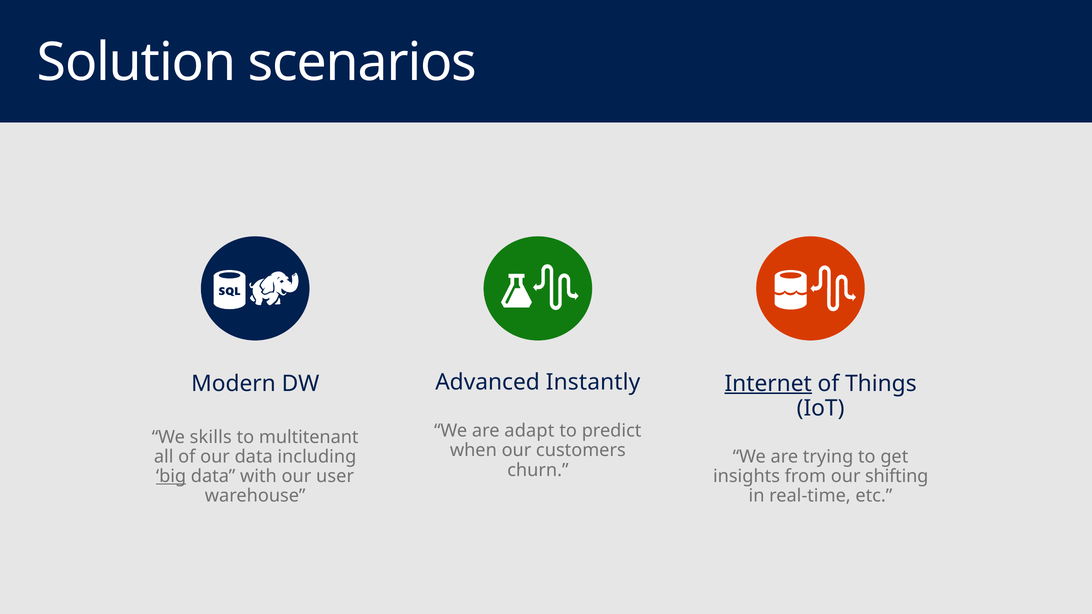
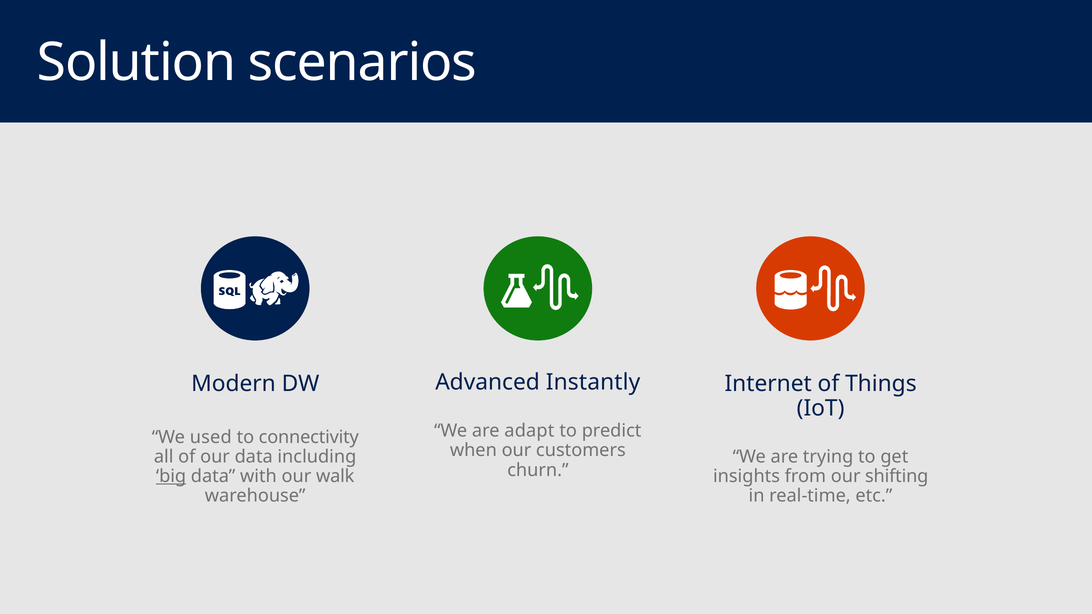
Internet underline: present -> none
skills: skills -> used
multitenant: multitenant -> connectivity
user: user -> walk
